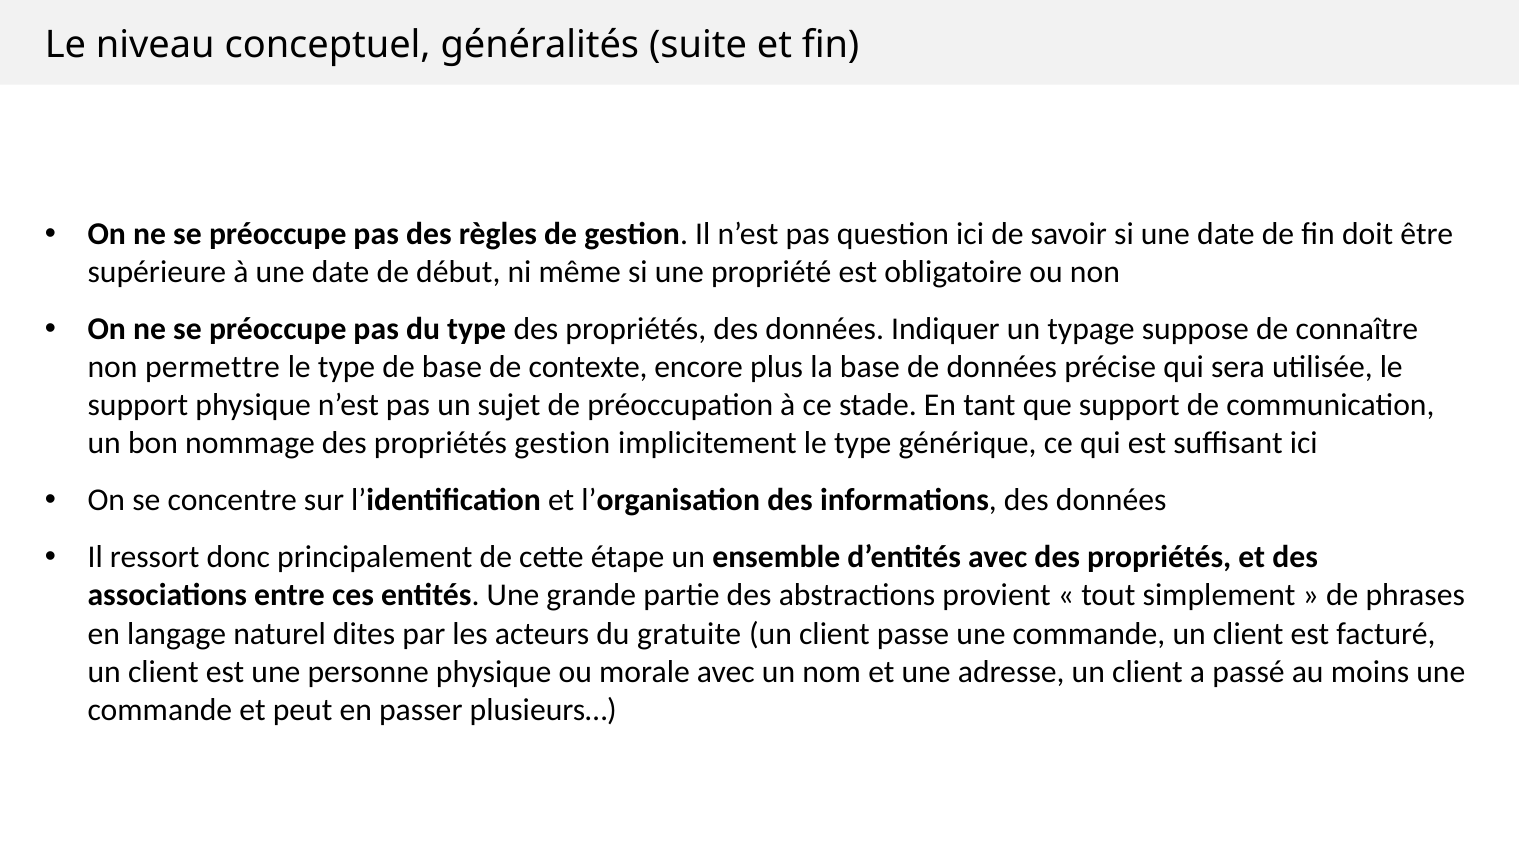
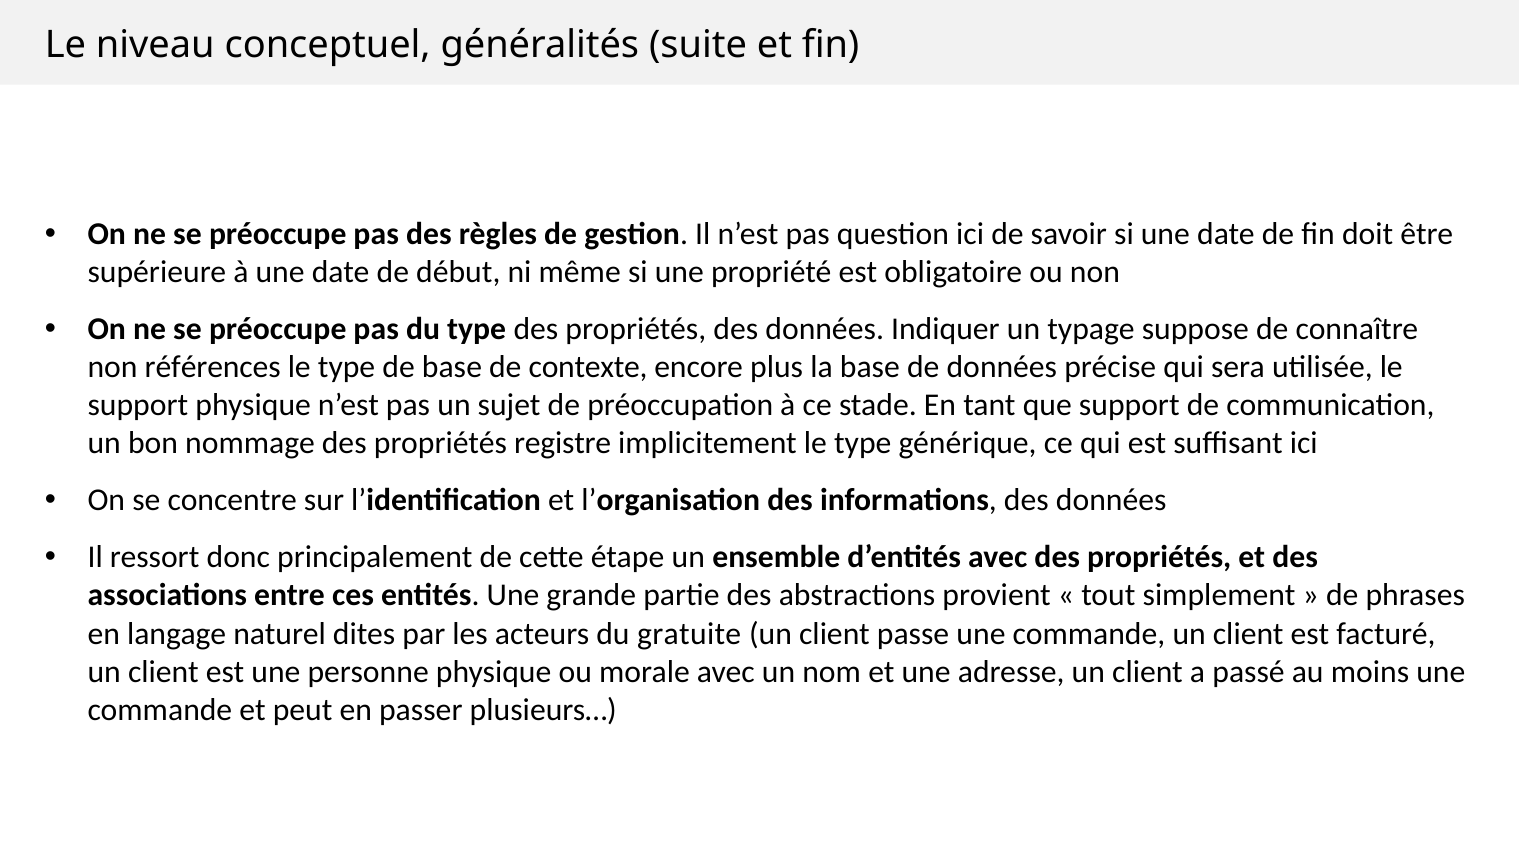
permettre: permettre -> références
propriétés gestion: gestion -> registre
